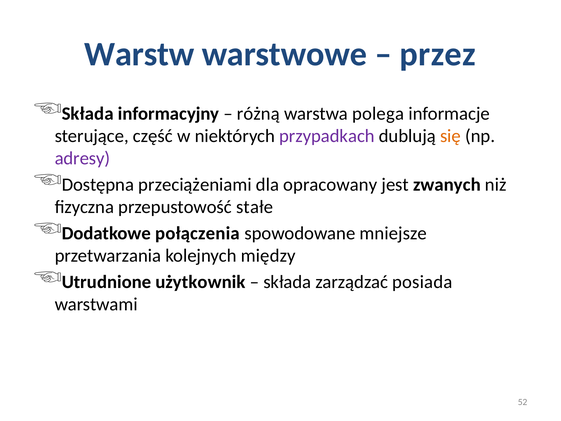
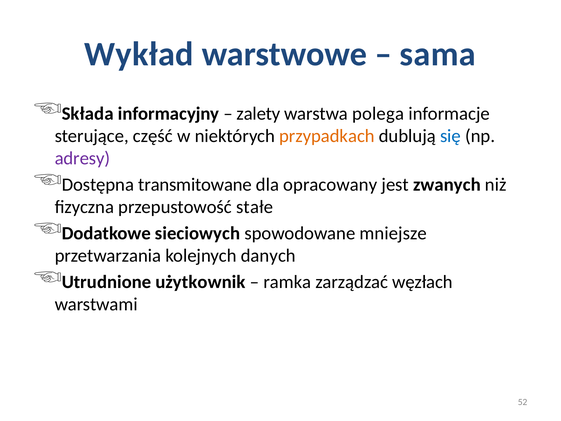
Warstw: Warstw -> Wykład
przez: przez -> sama
różną: różną -> zalety
przypadkach colour: purple -> orange
się colour: orange -> blue
przeciążeniami: przeciążeniami -> transmitowane
połączenia: połączenia -> sieciowych
między: między -> danych
składa at (287, 282): składa -> ramka
posiada: posiada -> węzłach
